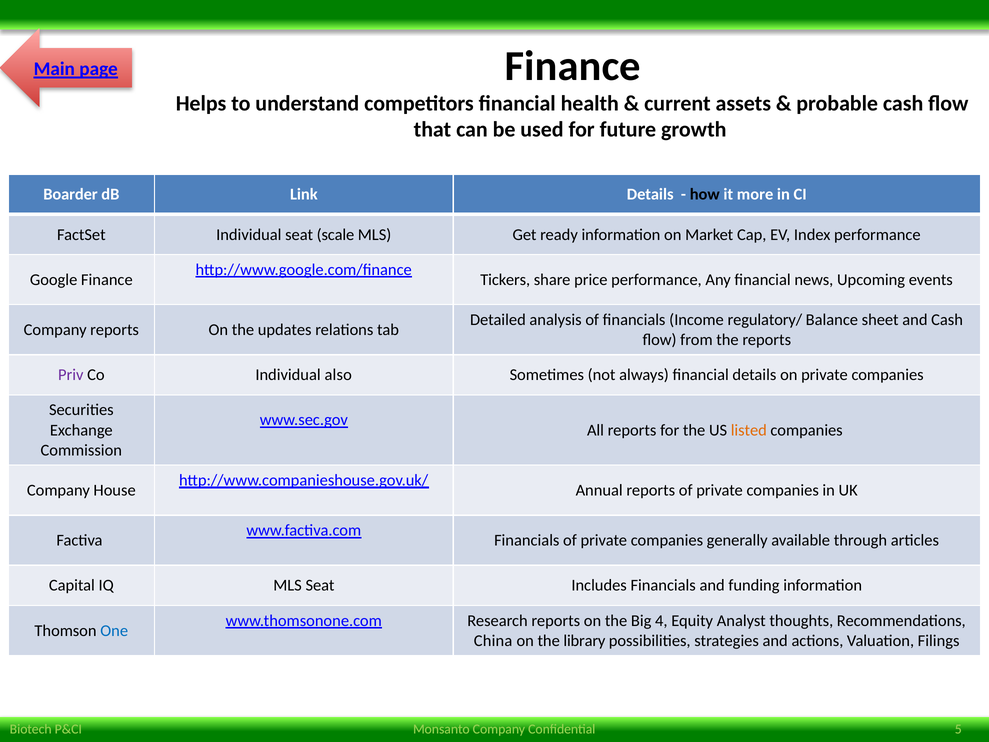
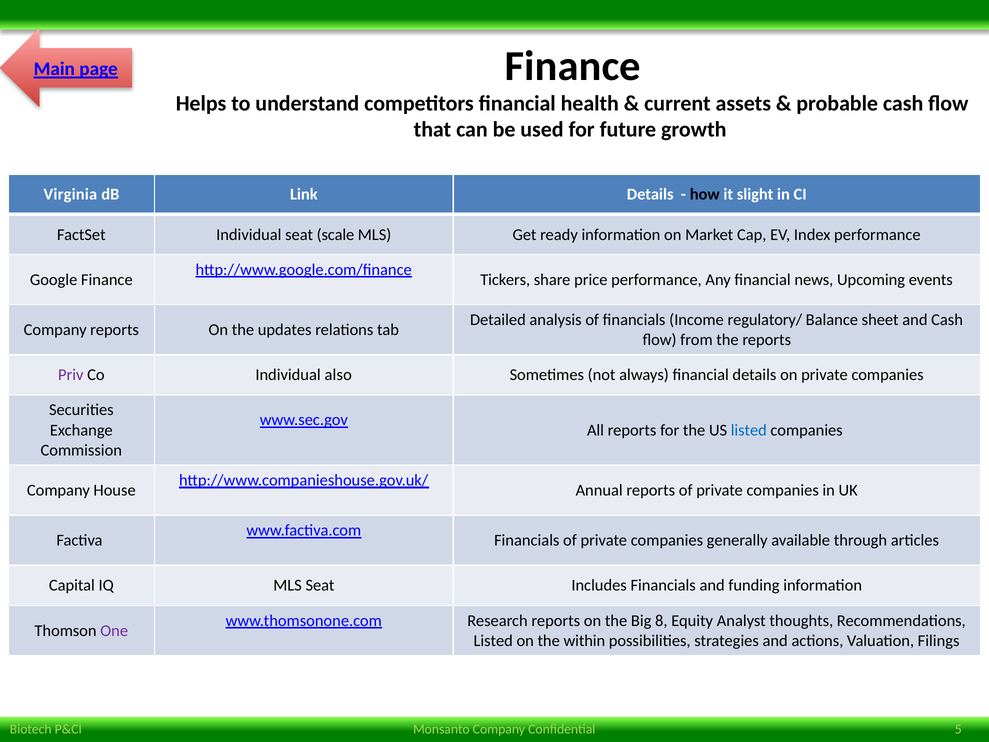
Boarder: Boarder -> Virginia
more: more -> slight
listed at (749, 430) colour: orange -> blue
4: 4 -> 8
One colour: blue -> purple
China at (493, 640): China -> Listed
library: library -> within
